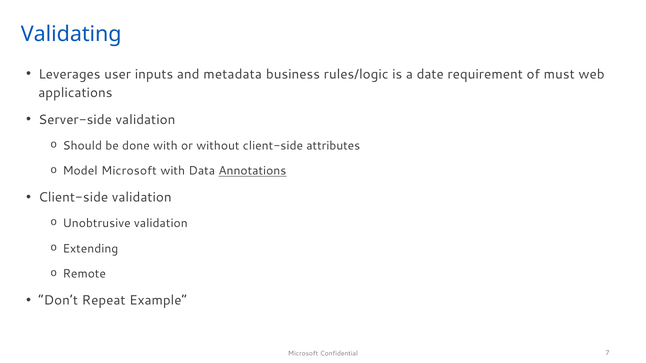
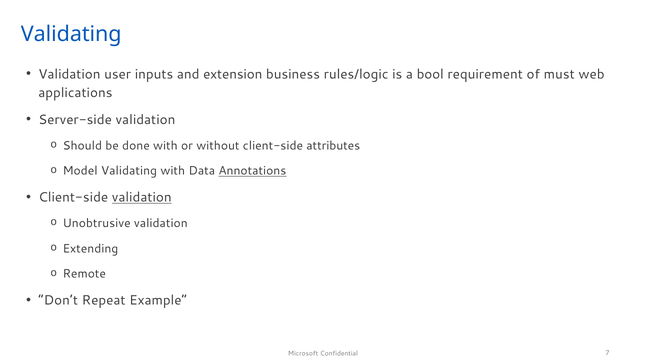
Leverages at (69, 74): Leverages -> Validation
metadata: metadata -> extension
date: date -> bool
Model Microsoft: Microsoft -> Validating
validation at (142, 198) underline: none -> present
